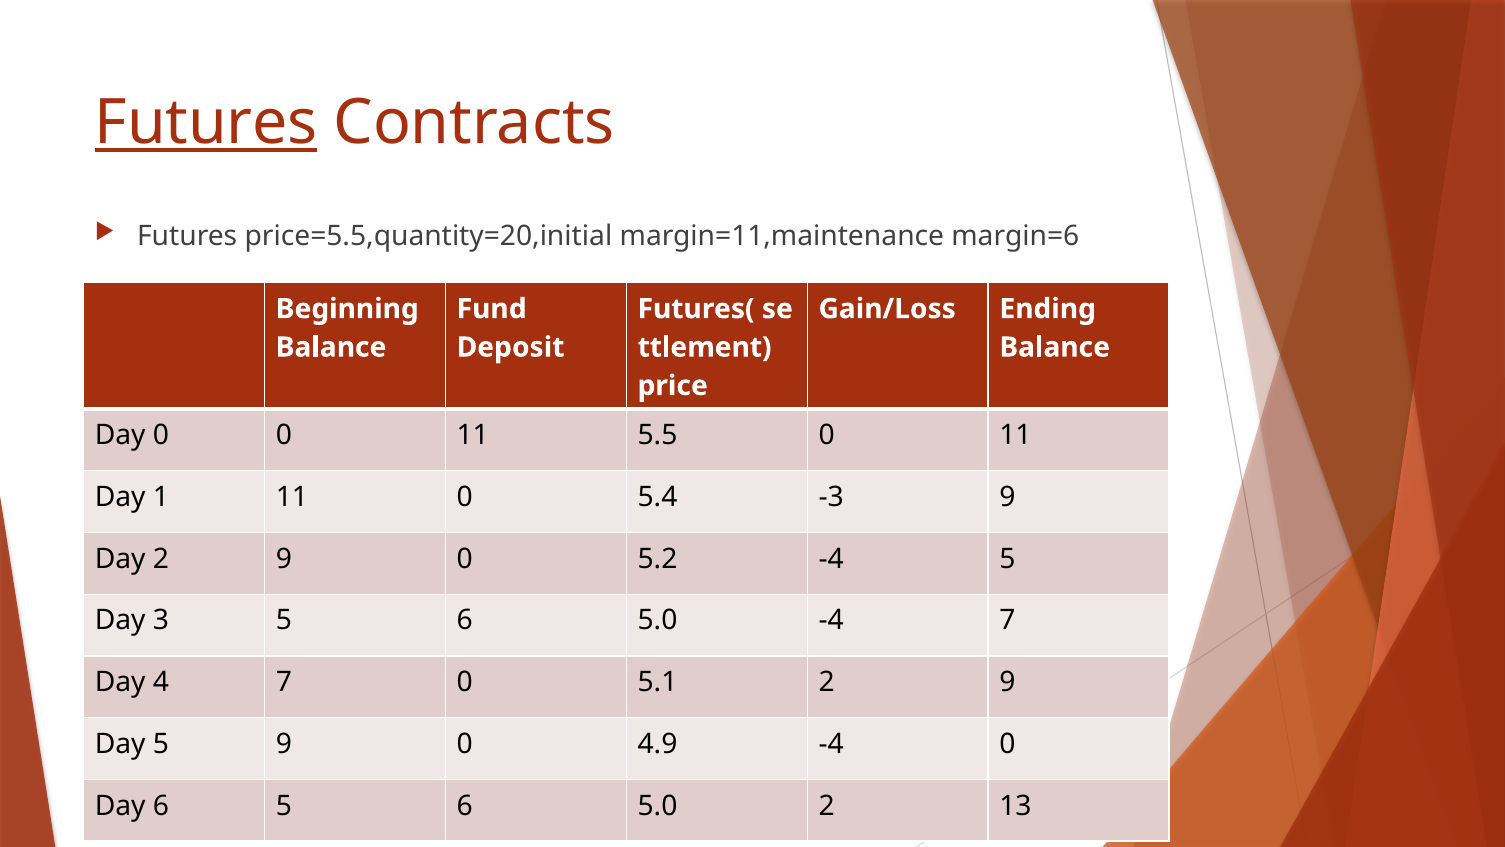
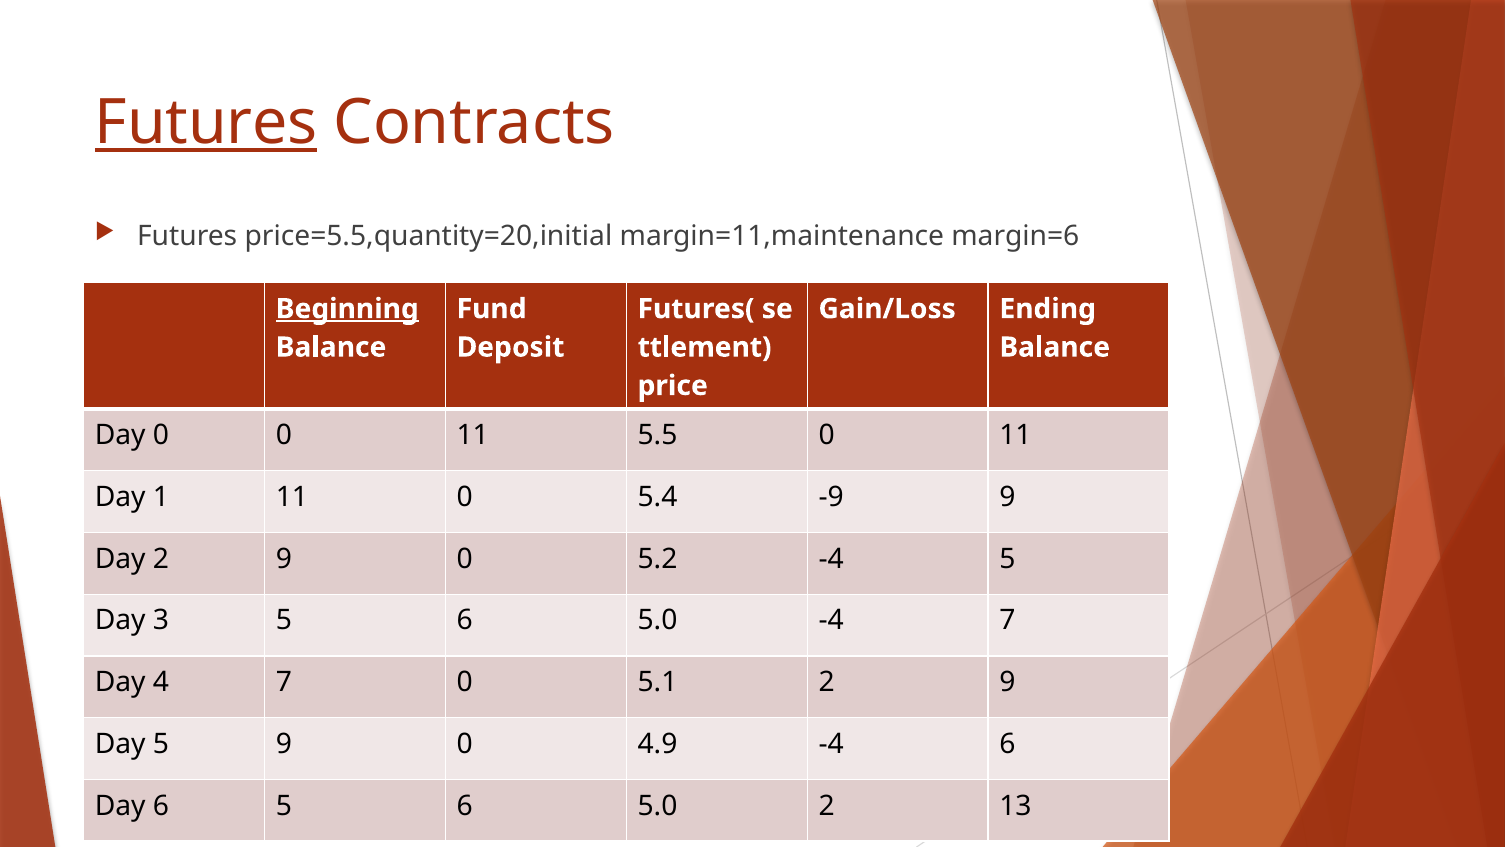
Beginning underline: none -> present
-3: -3 -> -9
-4 0: 0 -> 6
